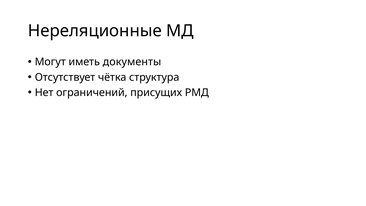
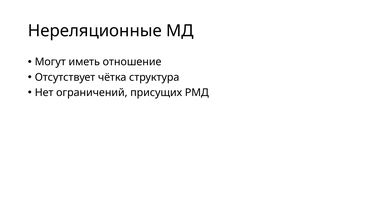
документы: документы -> отношение
